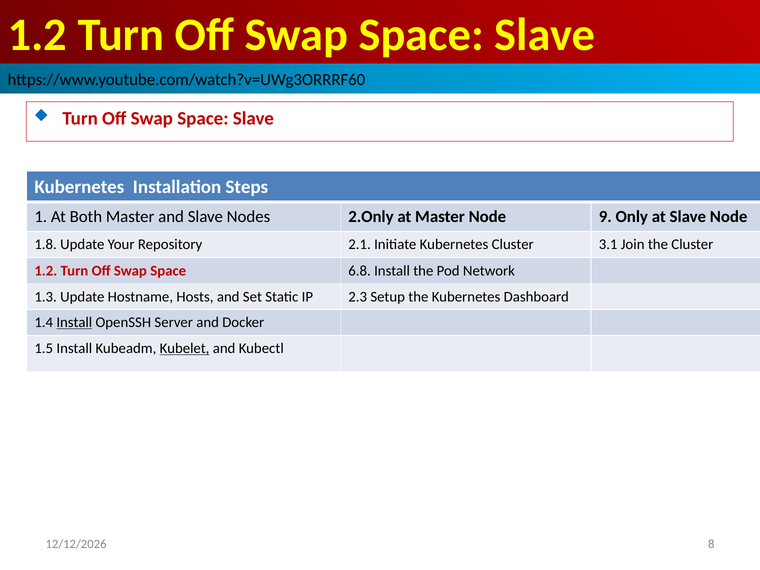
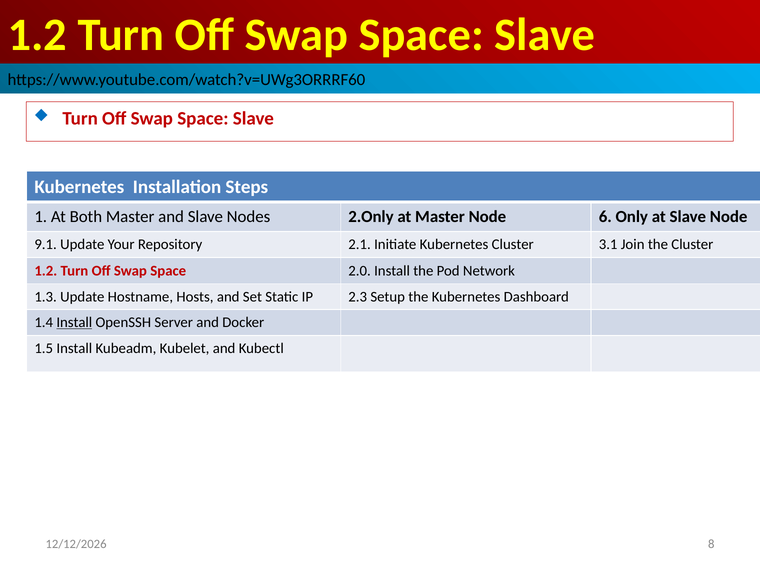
9: 9 -> 6
1.8: 1.8 -> 9.1
6.8: 6.8 -> 2.0
Kubelet underline: present -> none
